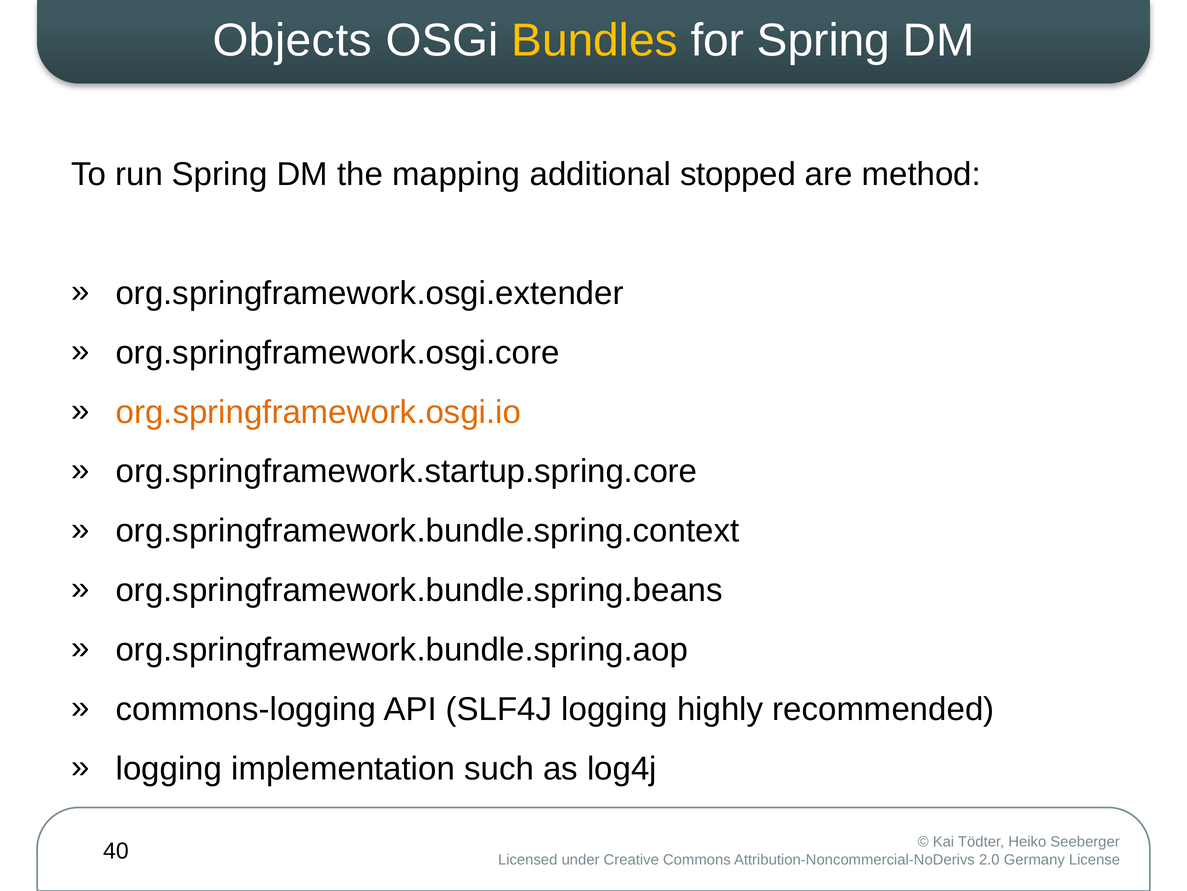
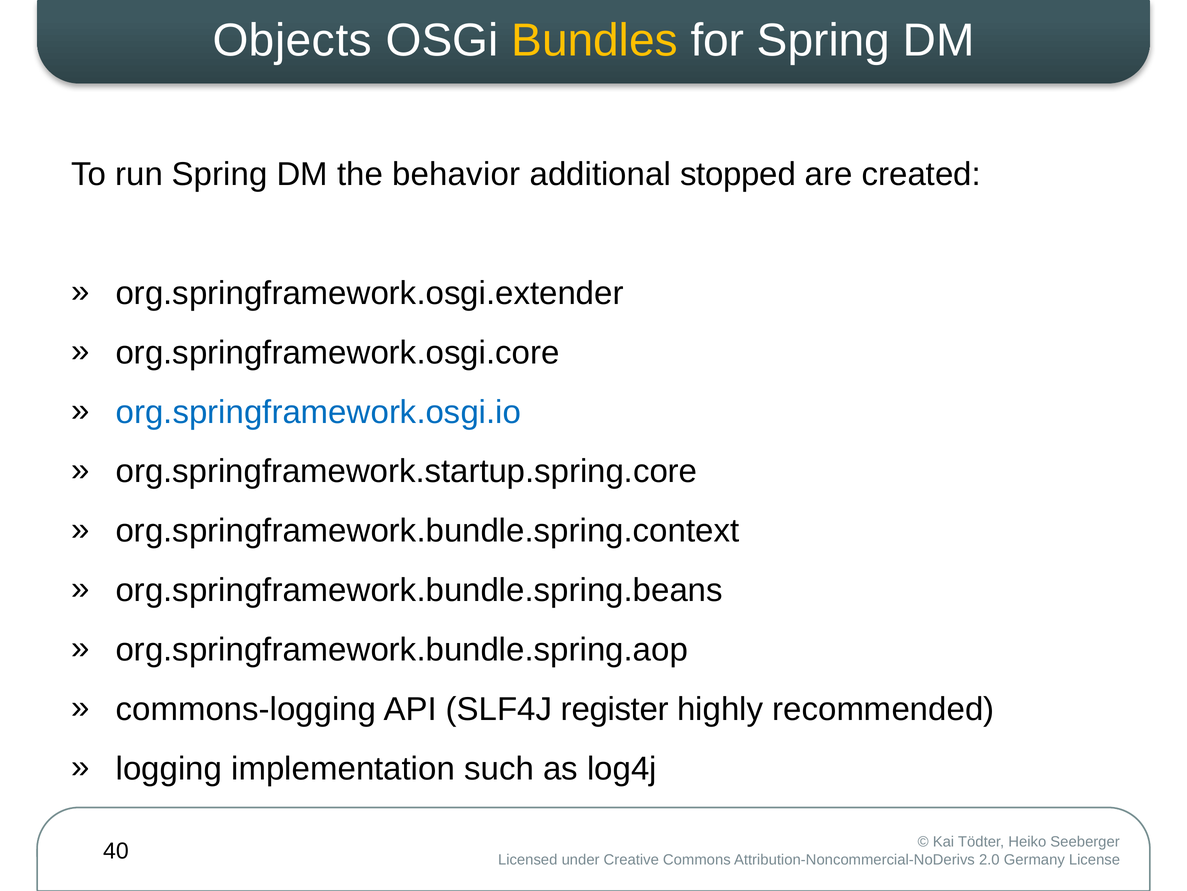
mapping: mapping -> behavior
method: method -> created
org.springframework.osgi.io colour: orange -> blue
SLF4J logging: logging -> register
